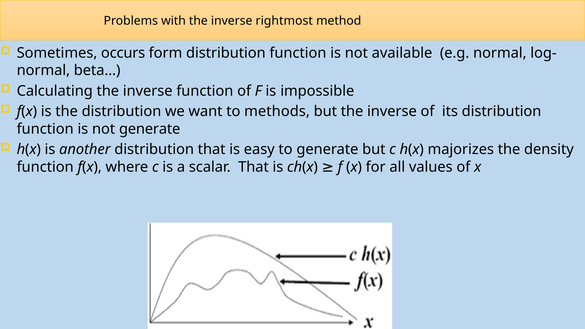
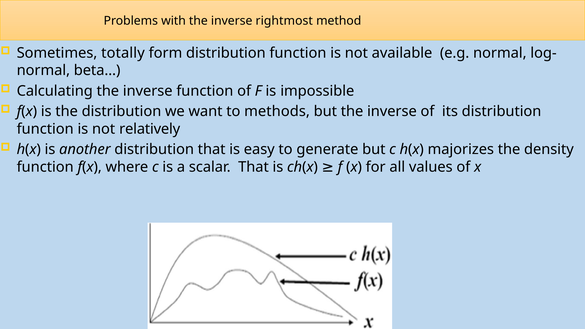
occurs: occurs -> totally
not generate: generate -> relatively
